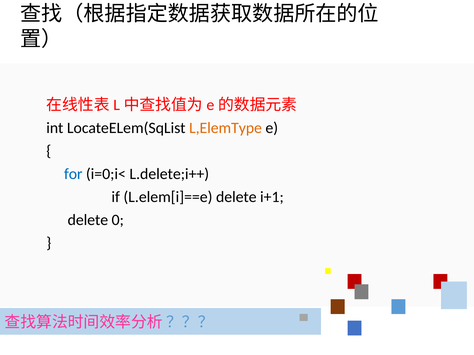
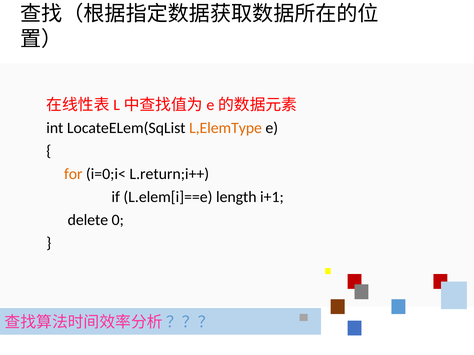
for colour: blue -> orange
L.delete;i++: L.delete;i++ -> L.return;i++
L.elem[i]==e delete: delete -> length
